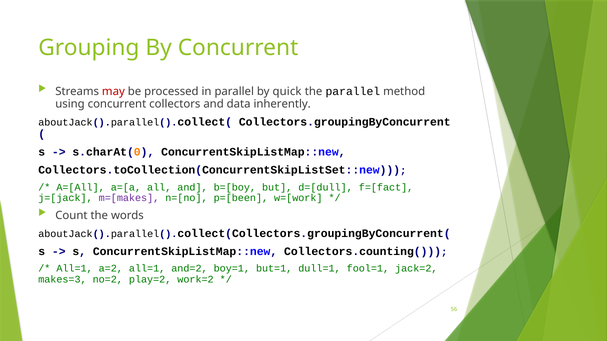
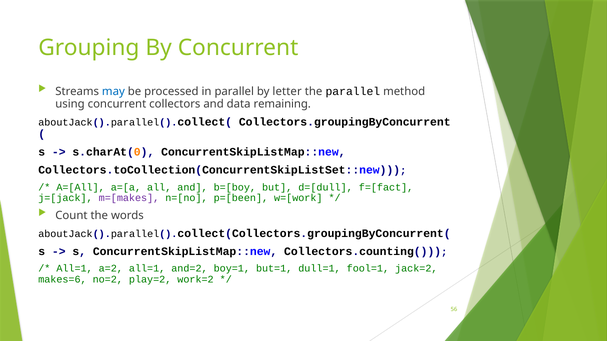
may colour: red -> blue
quick: quick -> letter
inherently: inherently -> remaining
makes=3: makes=3 -> makes=6
